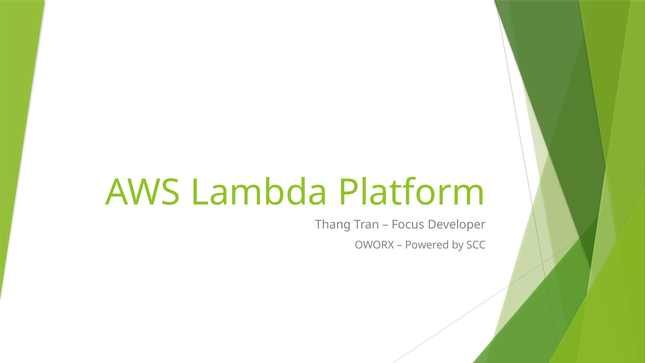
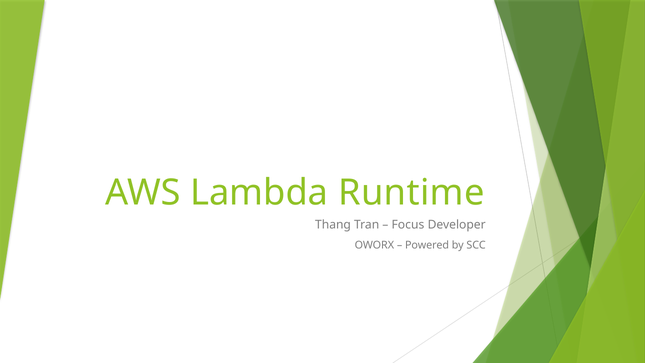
Platform: Platform -> Runtime
